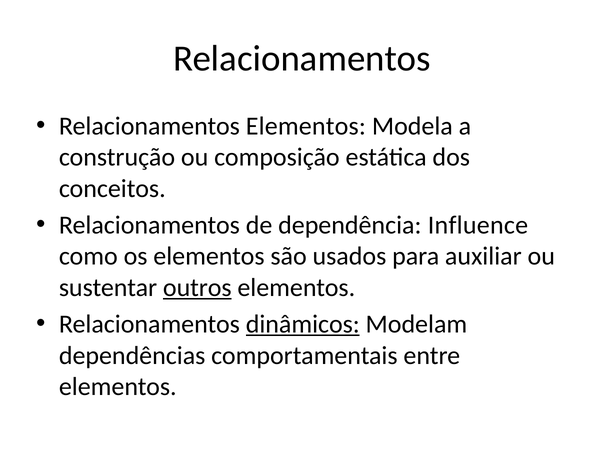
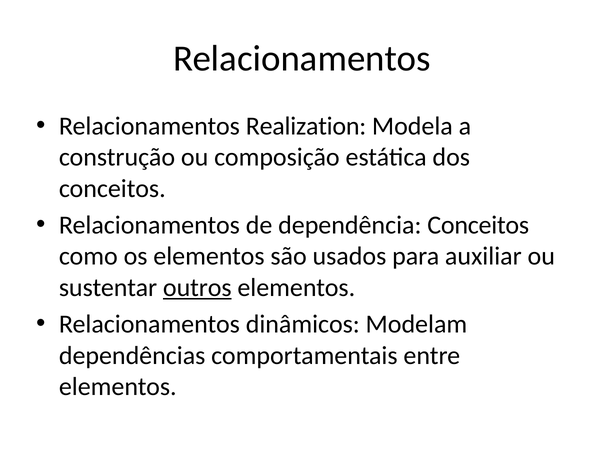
Relacionamentos Elementos: Elementos -> Realization
dependência Influence: Influence -> Conceitos
dinâmicos underline: present -> none
